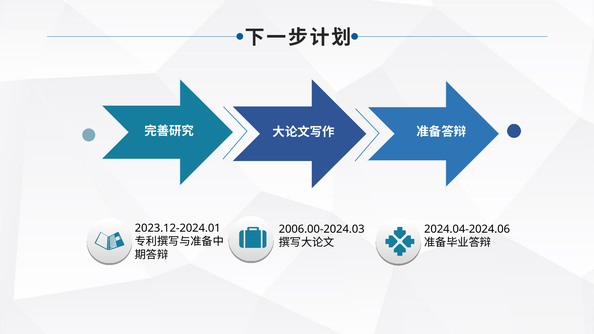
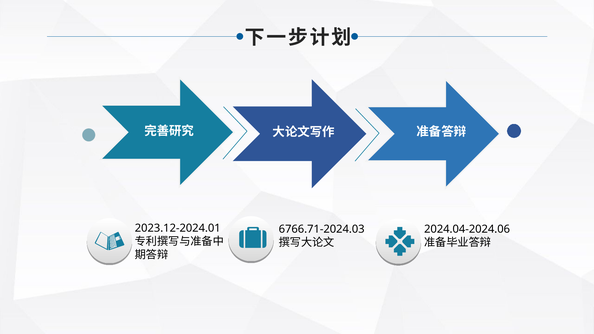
2006.00-2024.03: 2006.00-2024.03 -> 6766.71-2024.03
